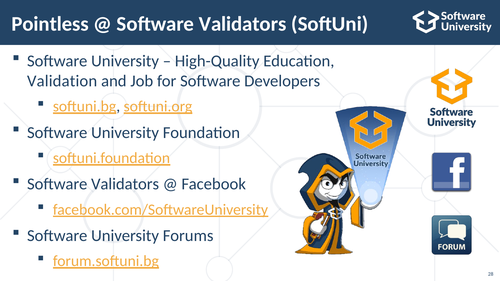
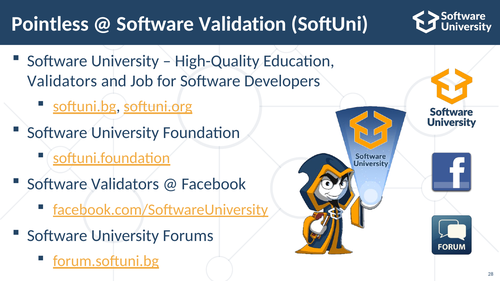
Validators at (243, 24): Validators -> Validation
Validation at (62, 81): Validation -> Validators
